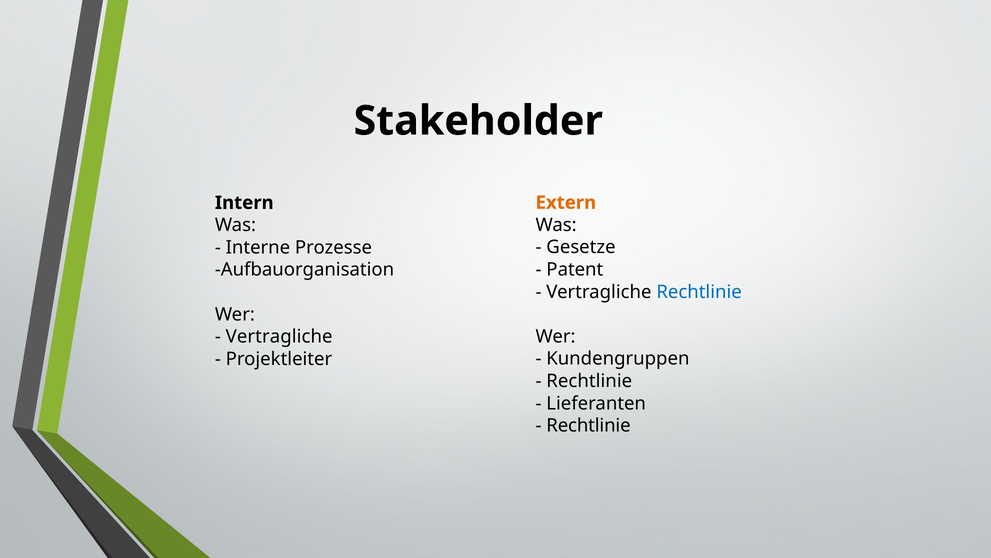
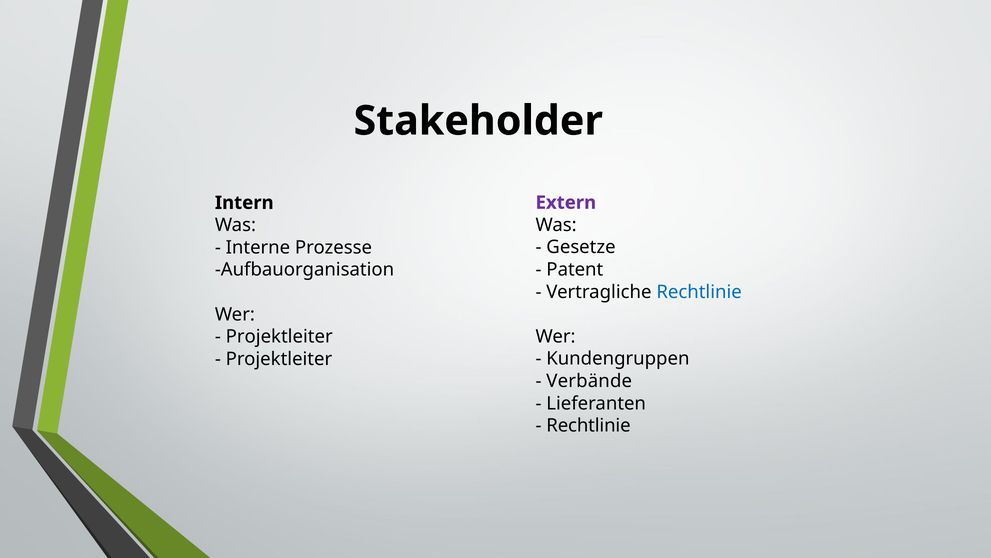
Extern colour: orange -> purple
Vertragliche at (279, 336): Vertragliche -> Projektleiter
Rechtlinie at (589, 381): Rechtlinie -> Verbände
